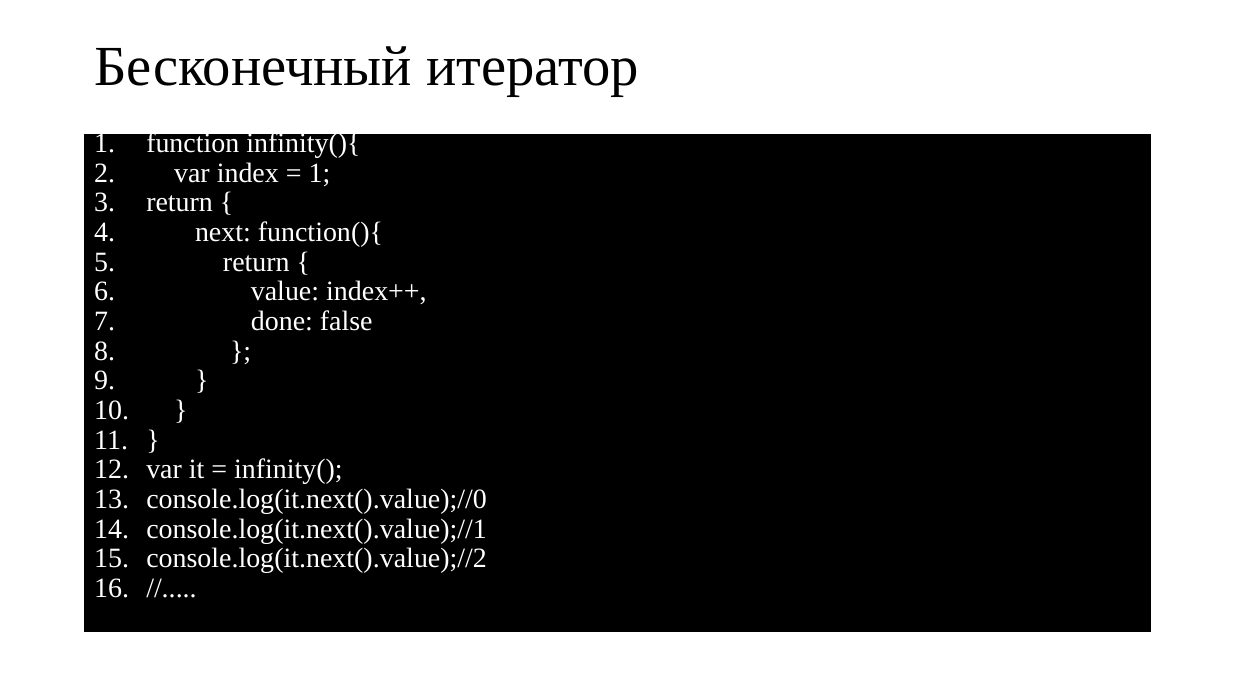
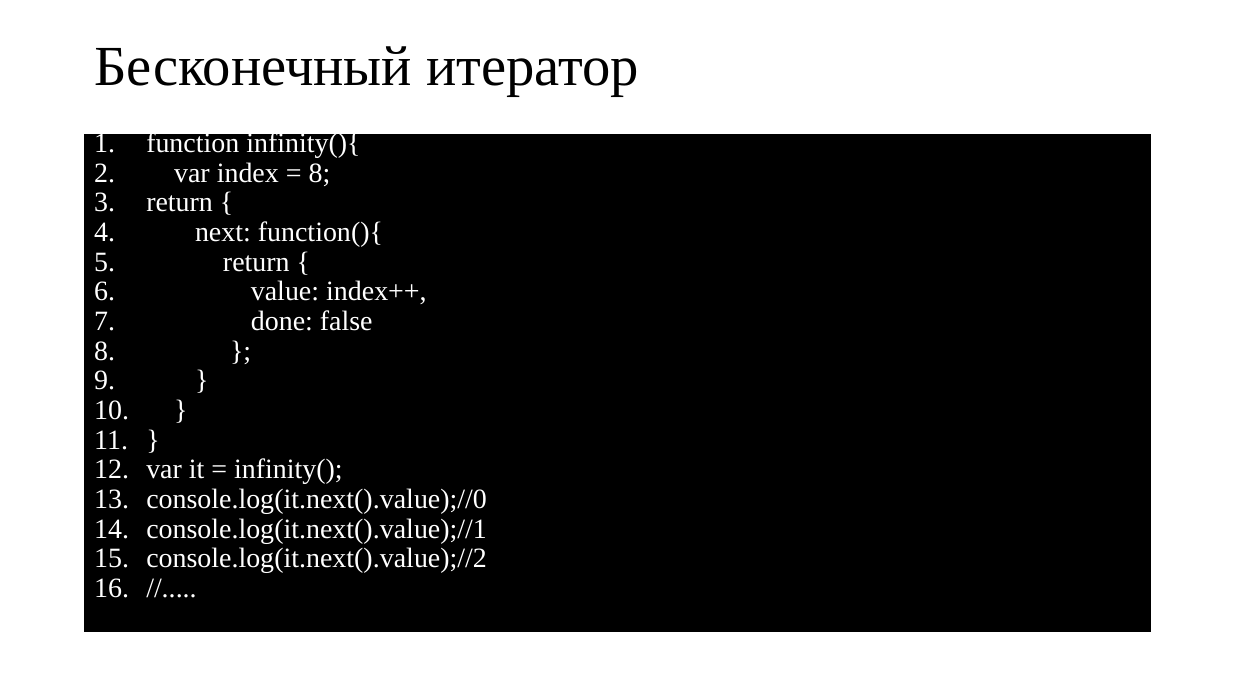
1 at (319, 173): 1 -> 8
